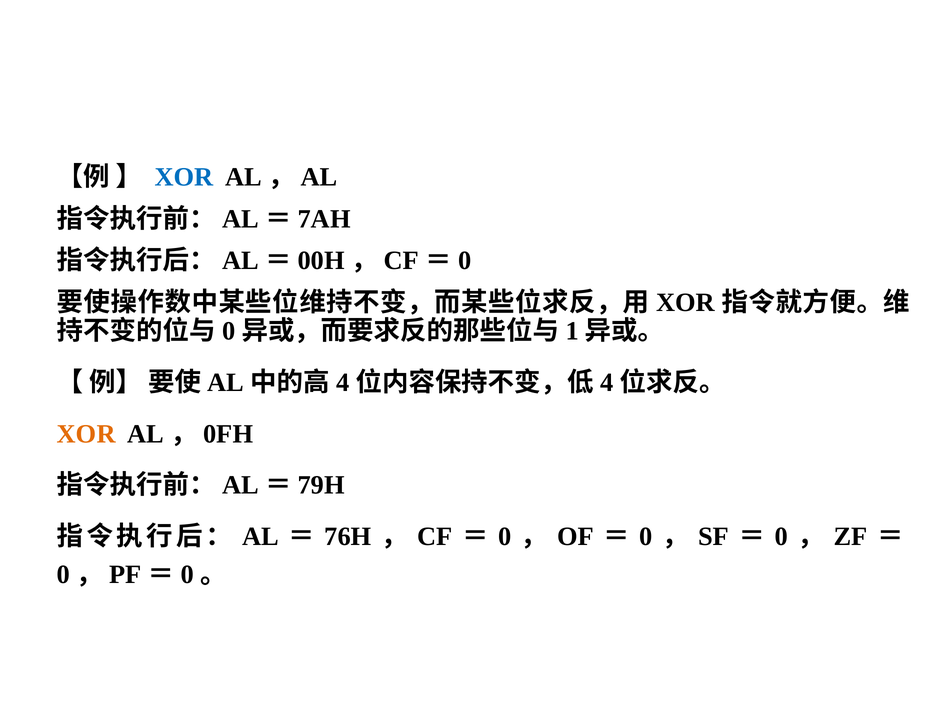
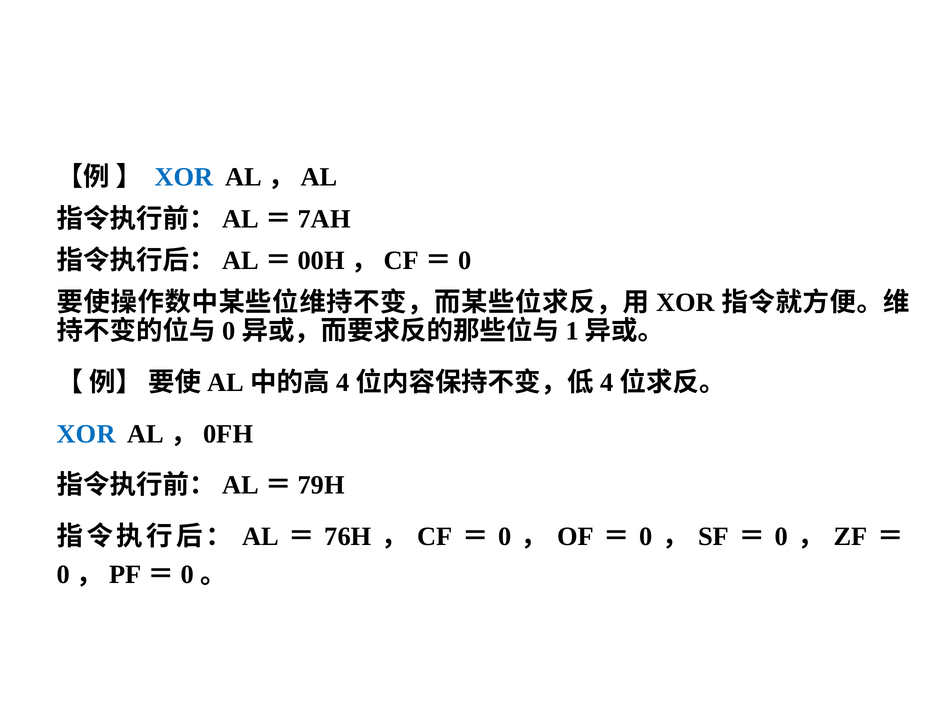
XOR at (86, 434) colour: orange -> blue
